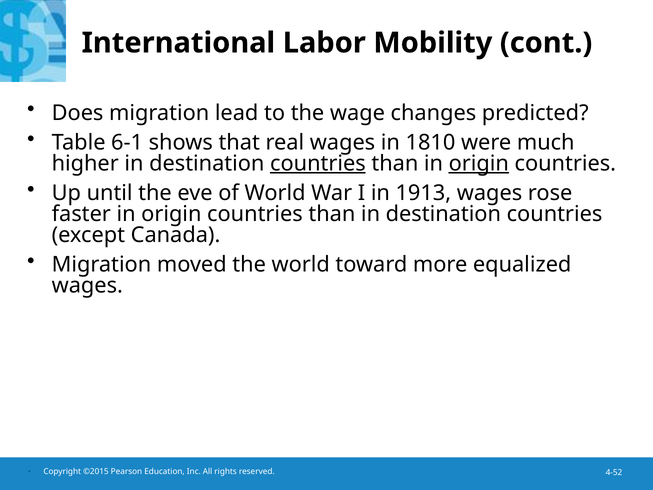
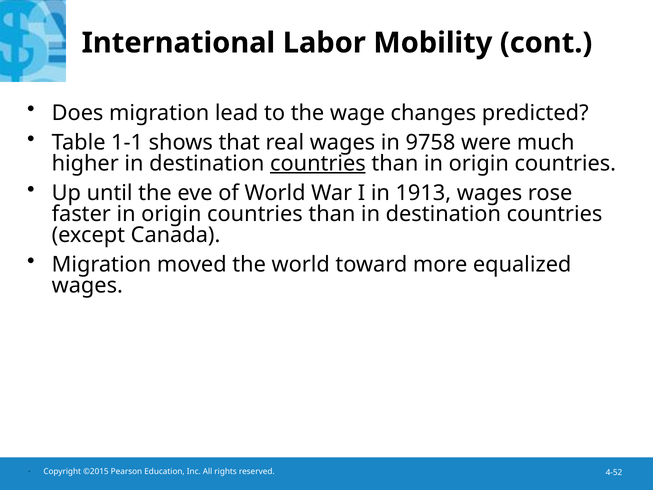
6-1: 6-1 -> 1-1
1810: 1810 -> 9758
origin at (479, 163) underline: present -> none
